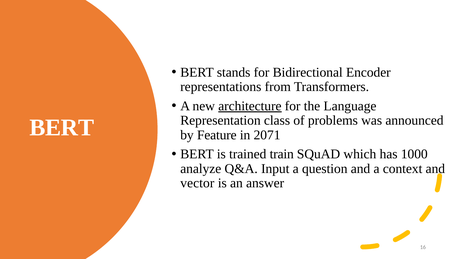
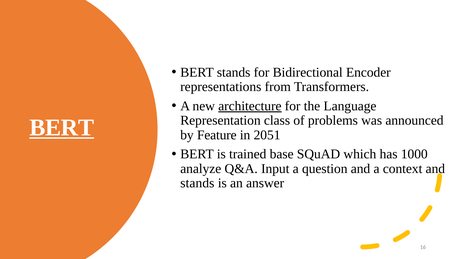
BERT at (62, 128) underline: none -> present
2071: 2071 -> 2051
train: train -> base
vector at (197, 183): vector -> stands
